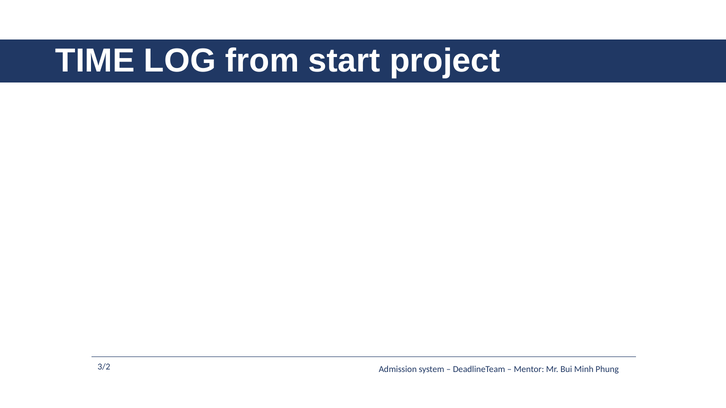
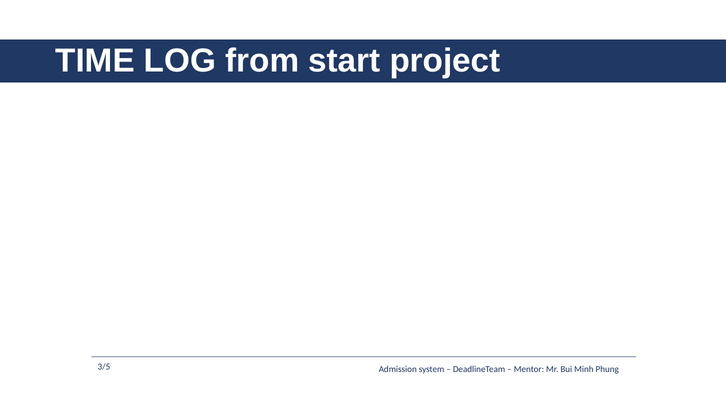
3/2: 3/2 -> 3/5
